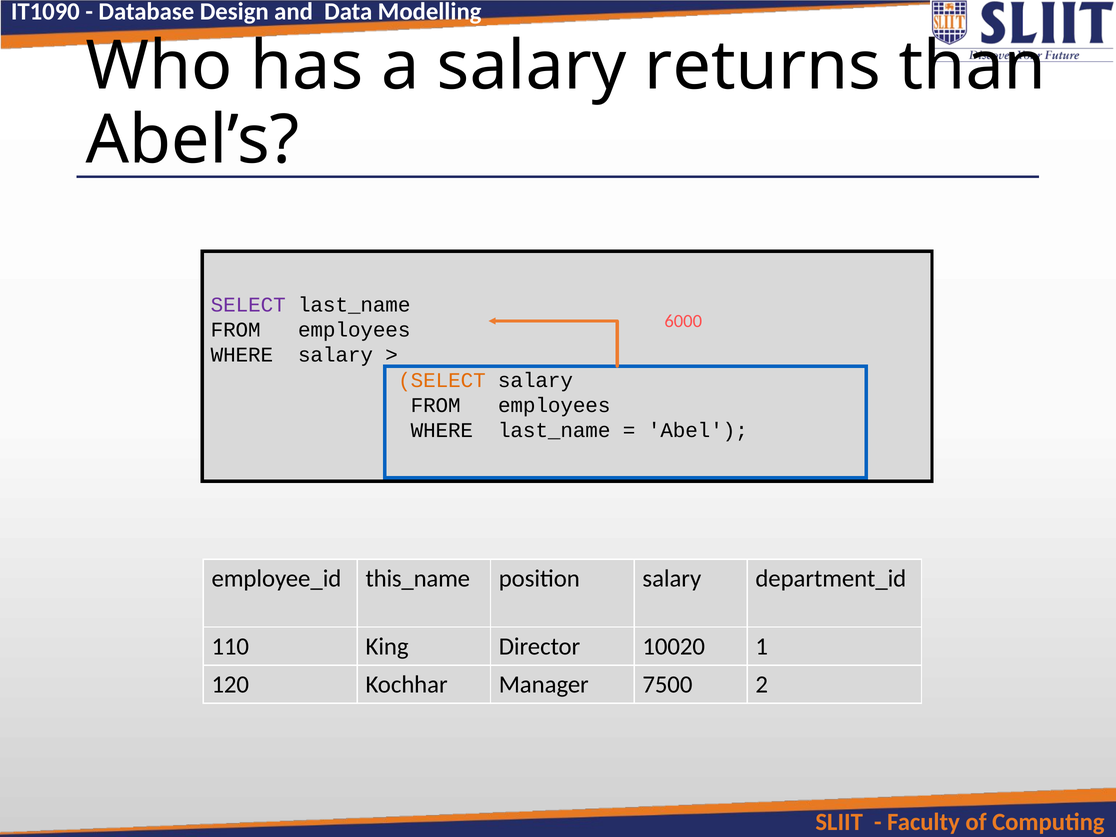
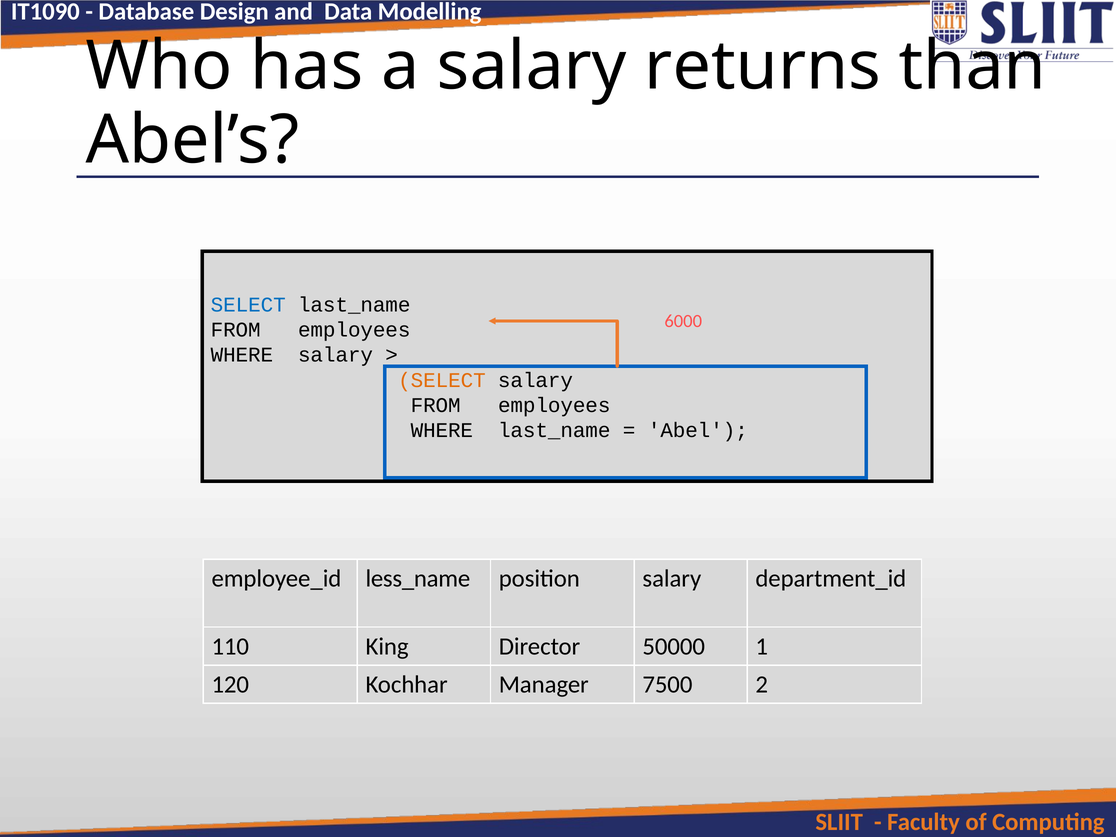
SELECT at (248, 305) colour: purple -> blue
this_name: this_name -> less_name
10020: 10020 -> 50000
